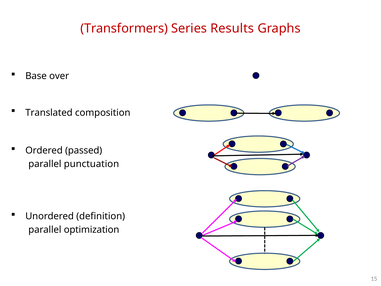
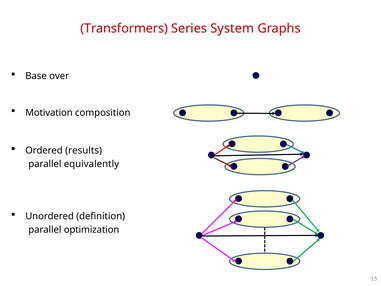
Results: Results -> System
Translated: Translated -> Motivation
passed: passed -> results
punctuation: punctuation -> equivalently
